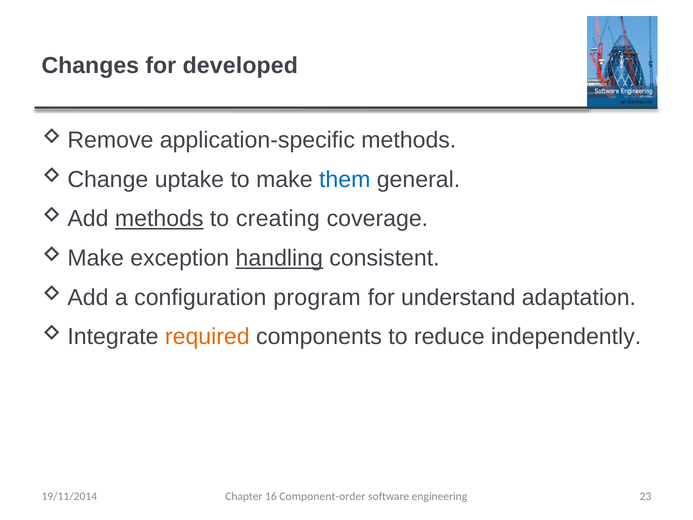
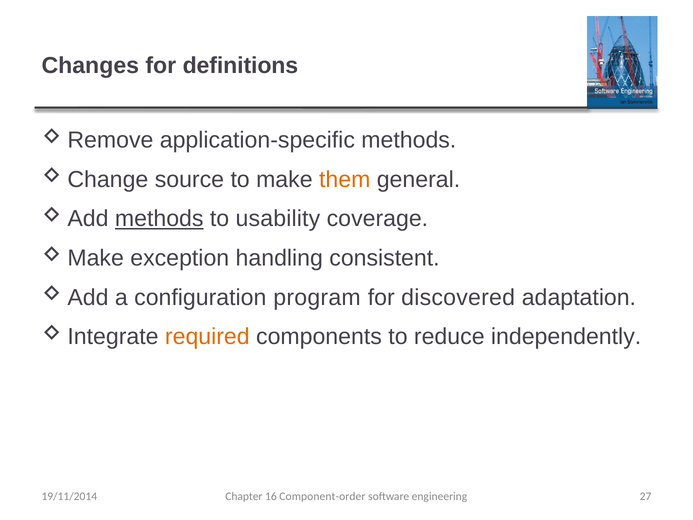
developed: developed -> definitions
uptake: uptake -> source
them colour: blue -> orange
creating: creating -> usability
handling underline: present -> none
understand: understand -> discovered
23: 23 -> 27
